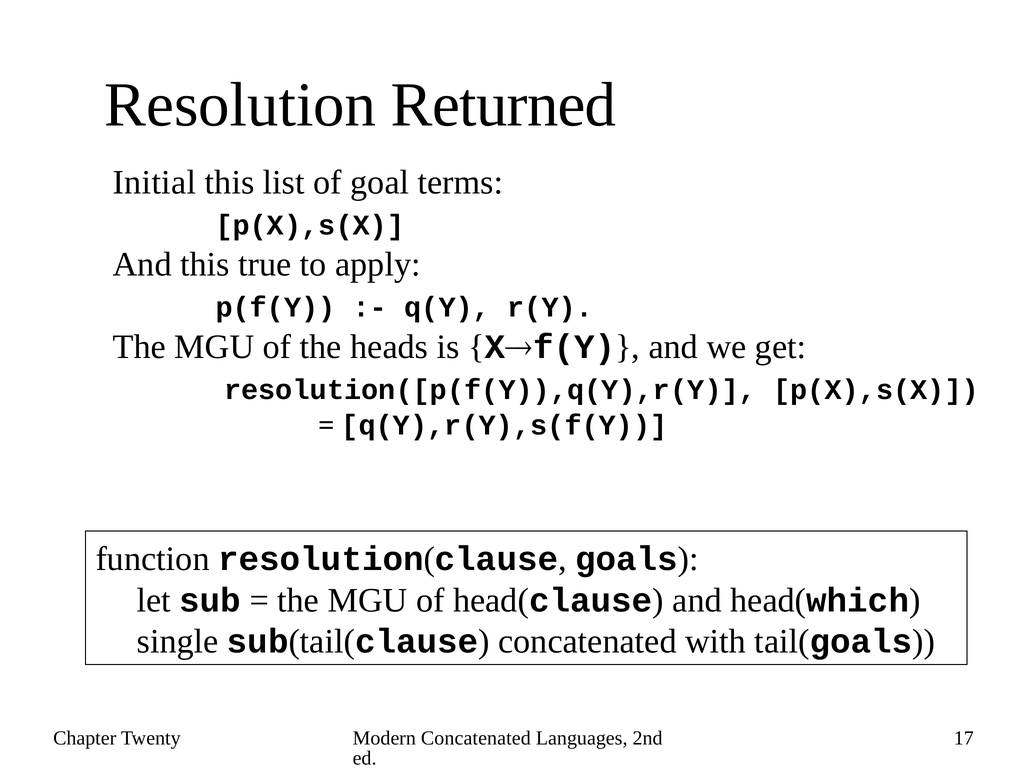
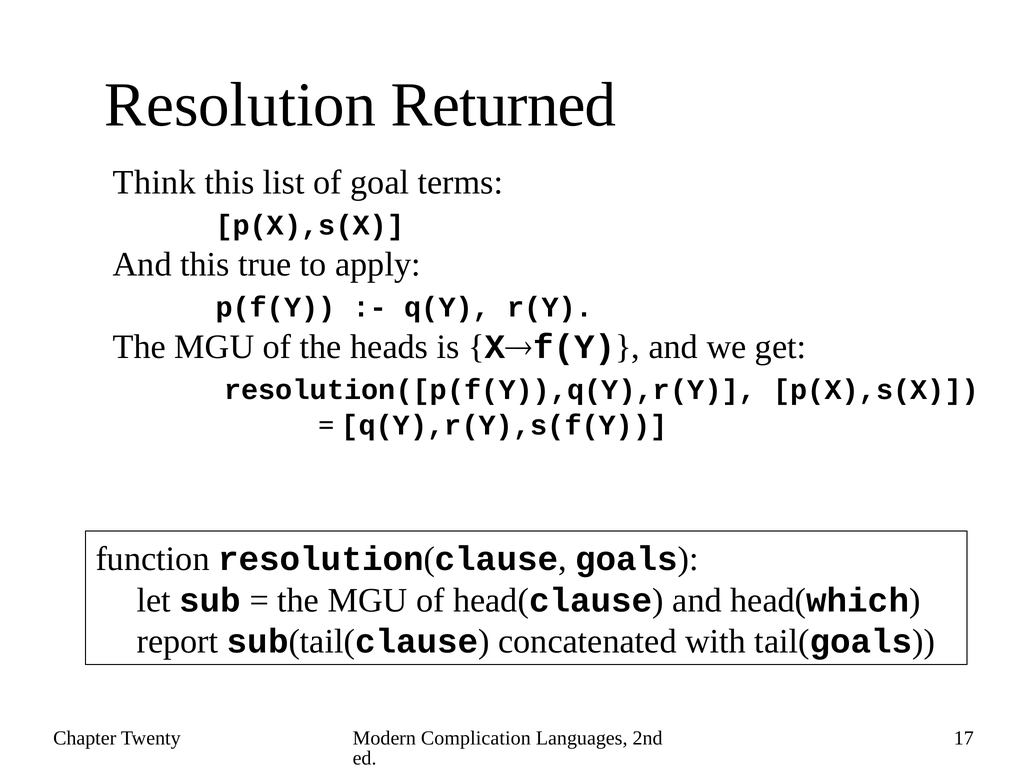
Initial: Initial -> Think
single: single -> report
Modern Concatenated: Concatenated -> Complication
